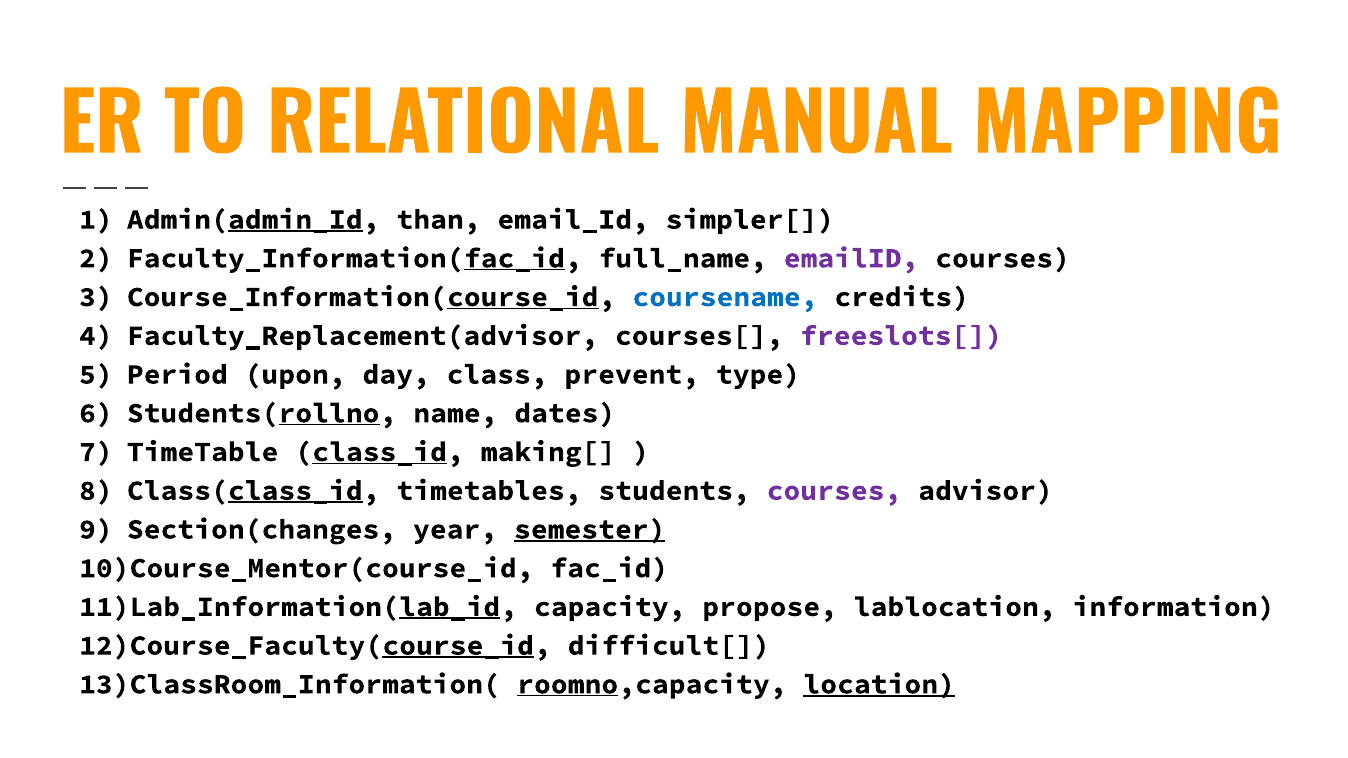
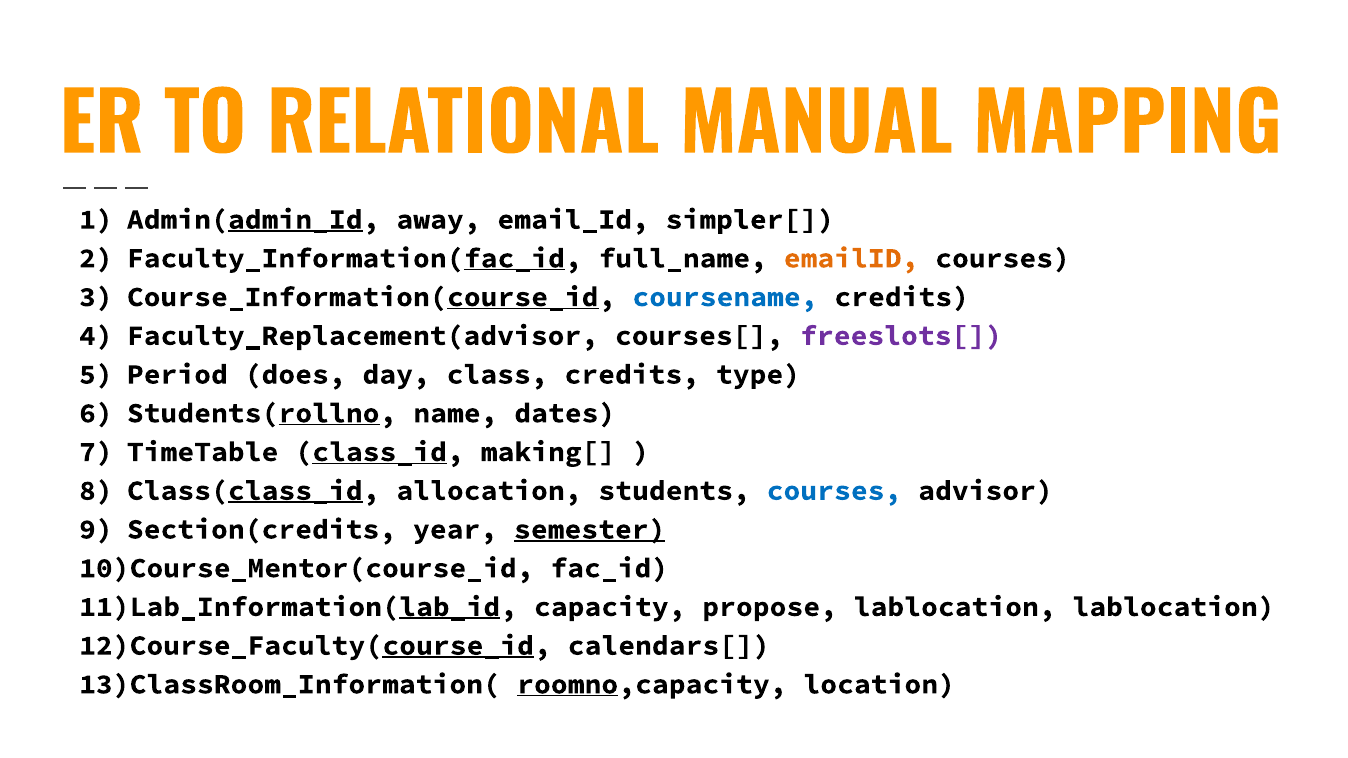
than: than -> away
emailID colour: purple -> orange
upon: upon -> does
class prevent: prevent -> credits
timetables: timetables -> allocation
courses at (834, 491) colour: purple -> blue
Section(changes: Section(changes -> Section(credits
lablocation information: information -> lablocation
difficult[: difficult[ -> calendars[
location underline: present -> none
